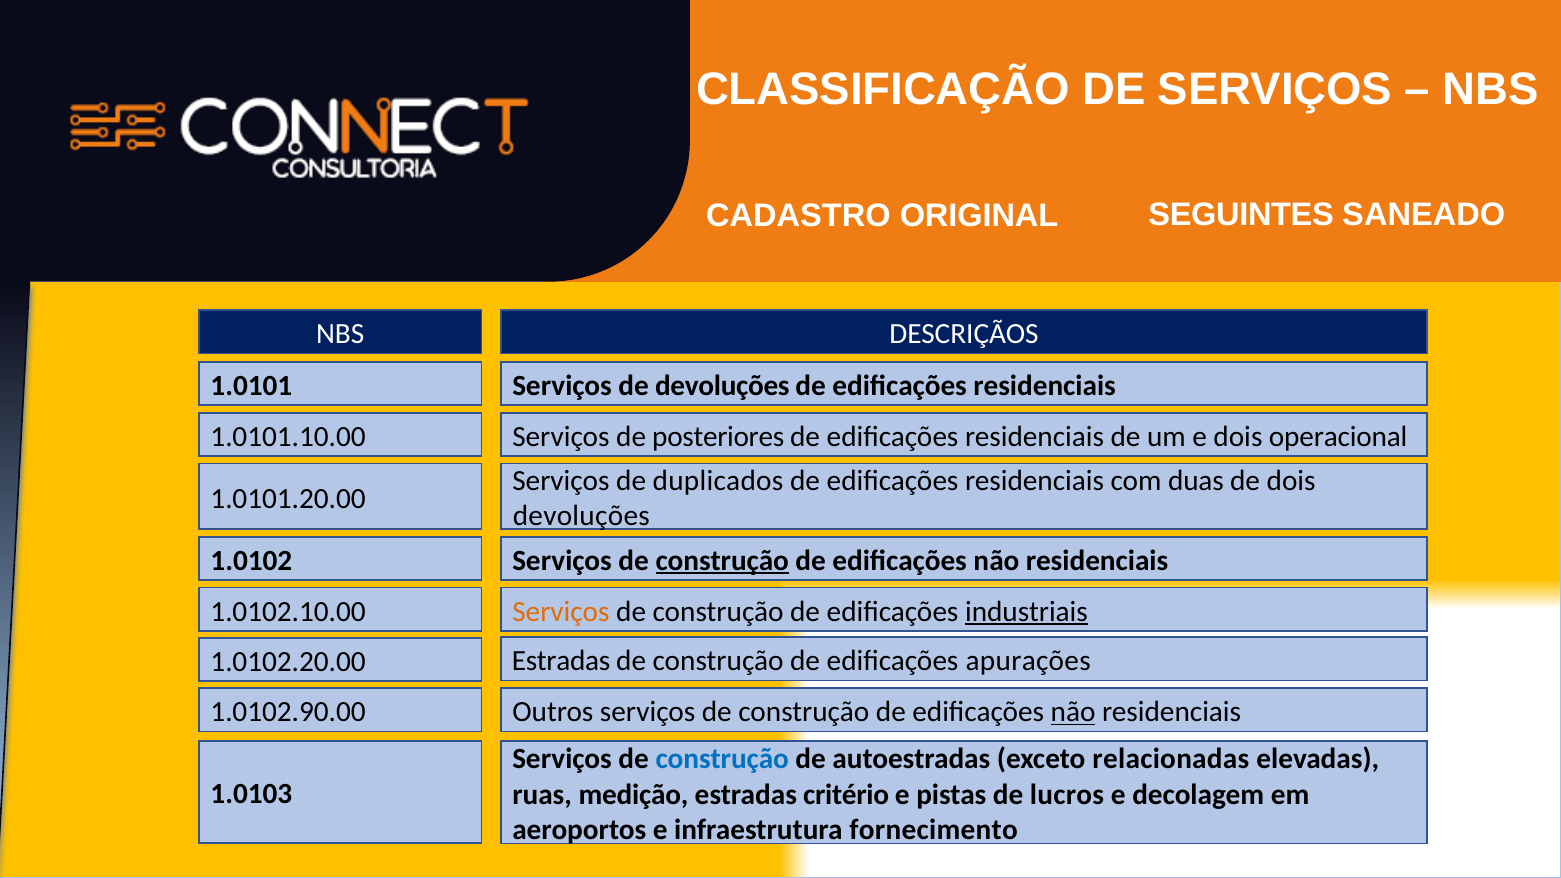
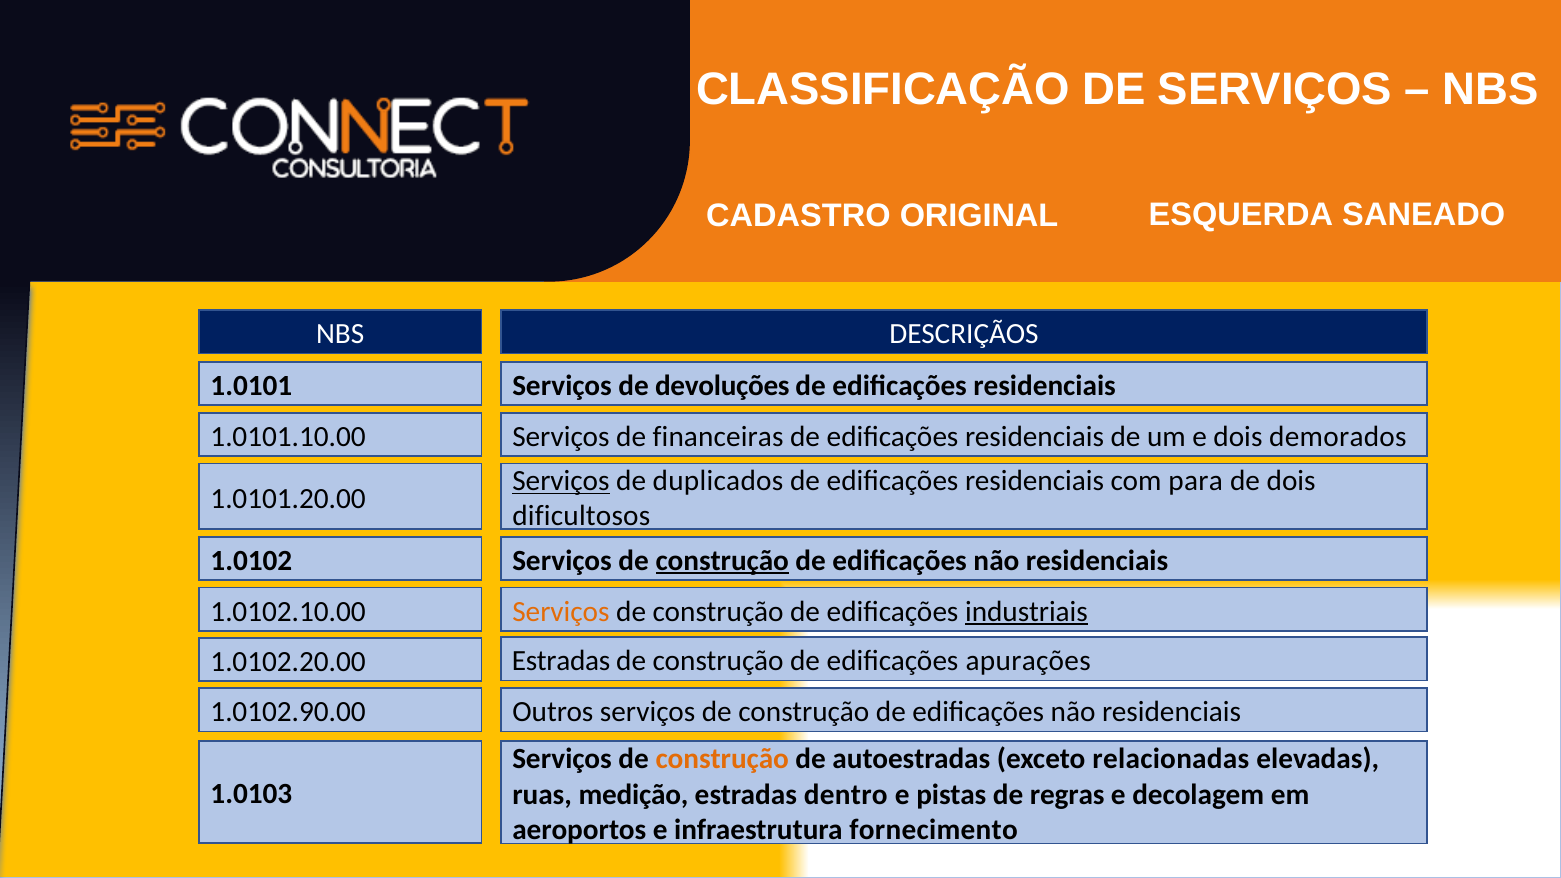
SEGUINTES: SEGUINTES -> ESQUERDA
posteriores: posteriores -> financeiras
operacional: operacional -> demorados
Serviços at (561, 481) underline: none -> present
duas: duas -> para
devoluções at (581, 516): devoluções -> dificultosos
não at (1073, 712) underline: present -> none
construção at (722, 759) colour: blue -> orange
critério: critério -> dentro
lucros: lucros -> regras
